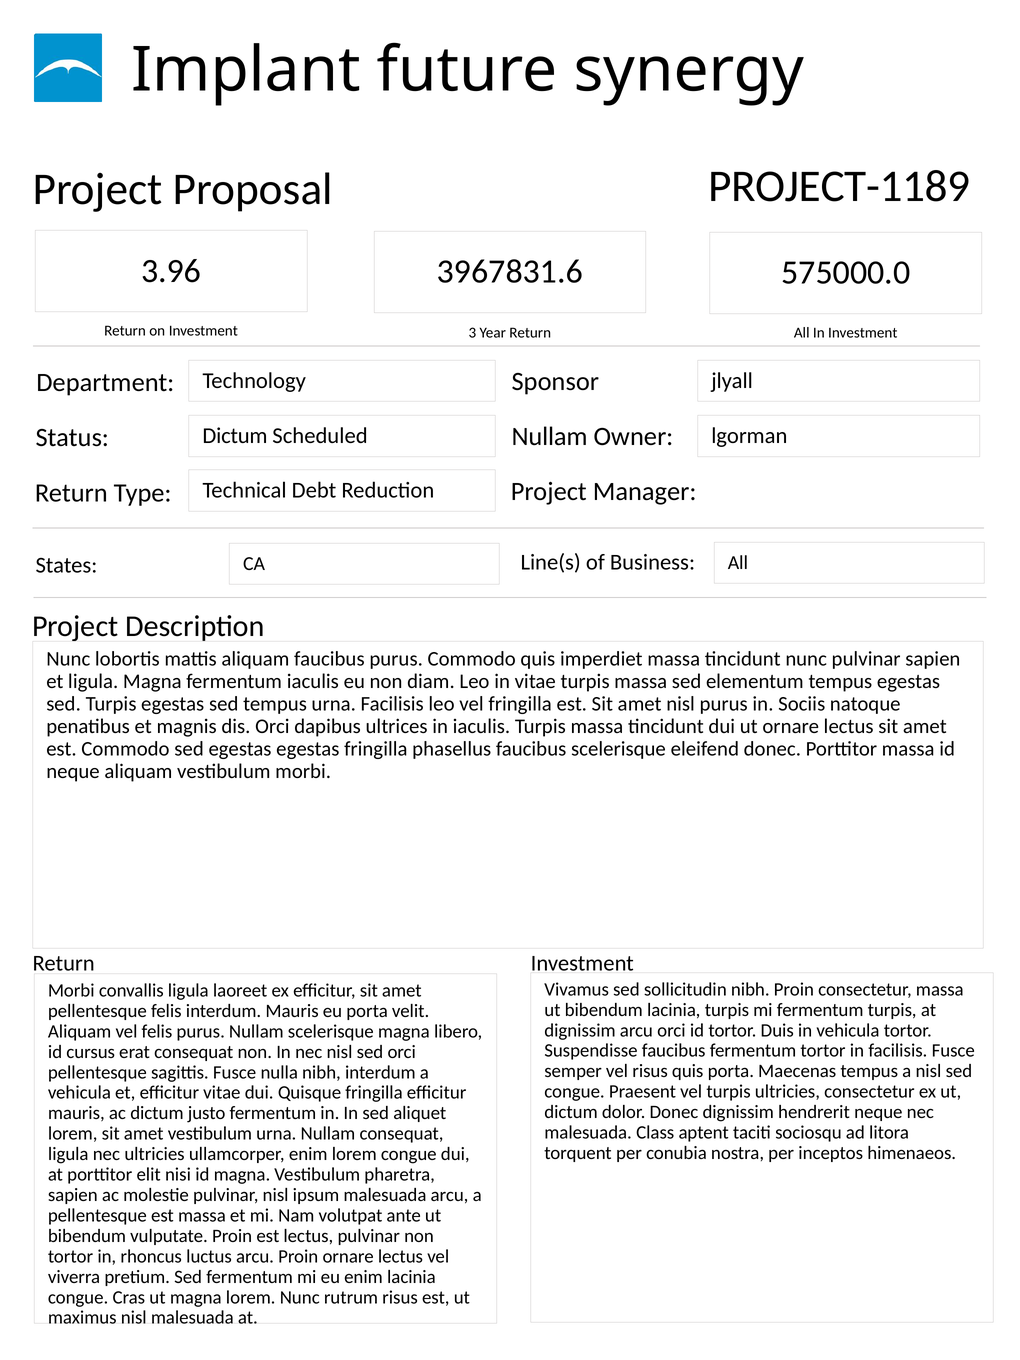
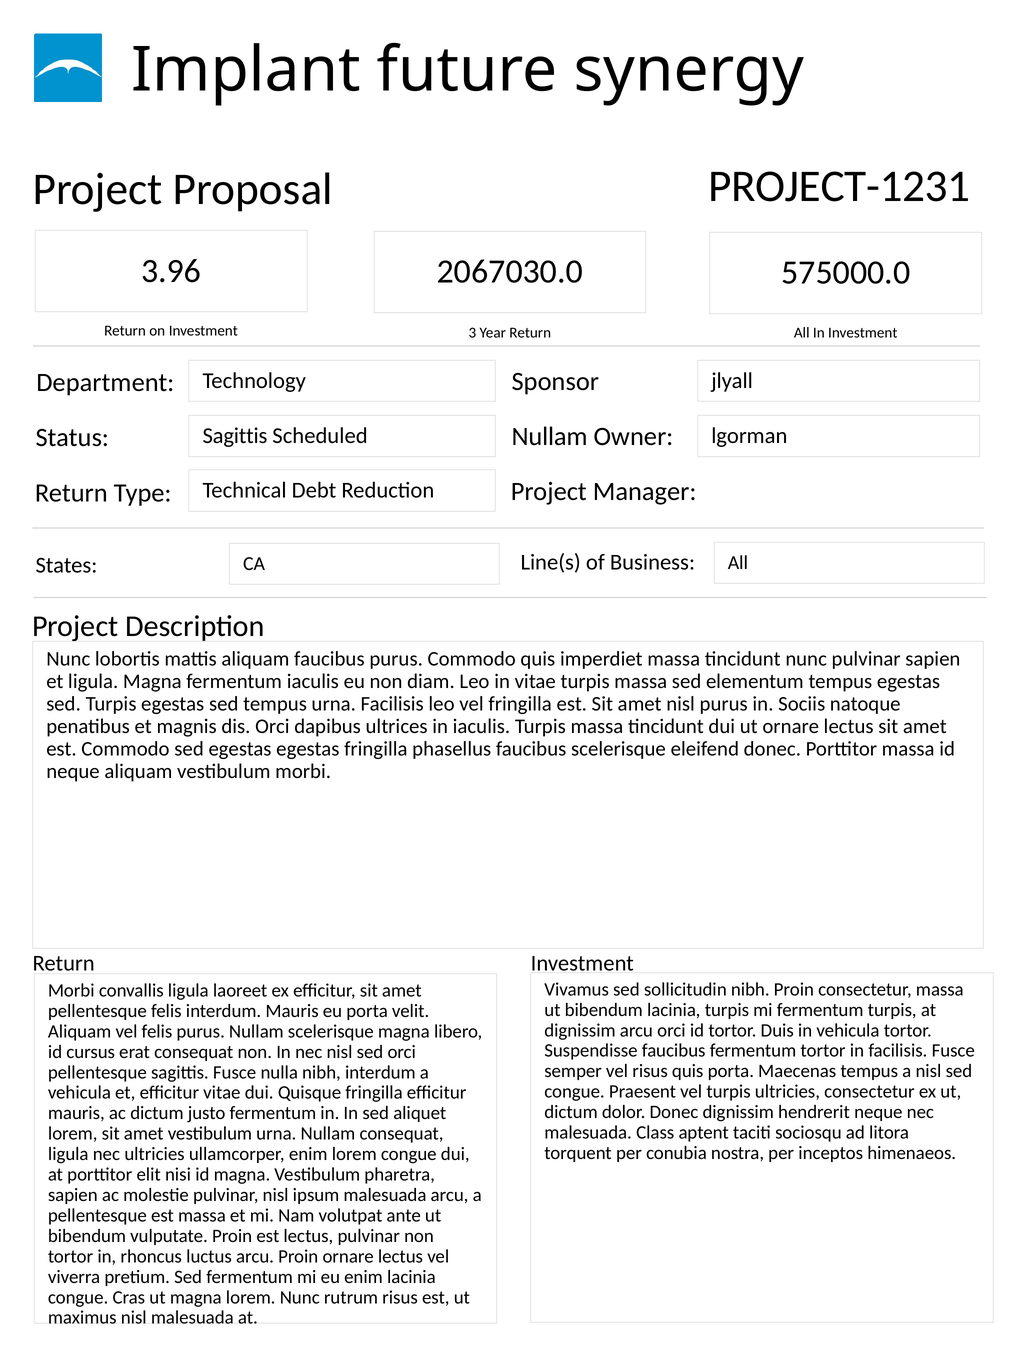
PROJECT-1189: PROJECT-1189 -> PROJECT-1231
3967831.6: 3967831.6 -> 2067030.0
Dictum at (235, 436): Dictum -> Sagittis
